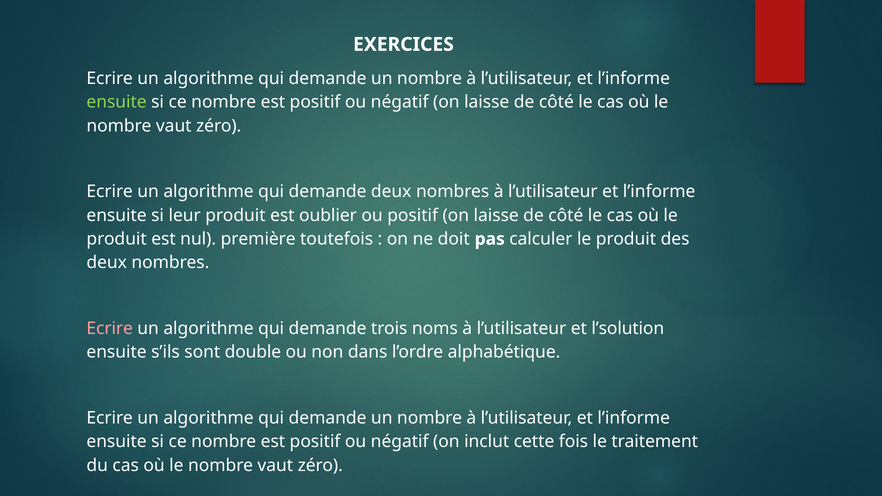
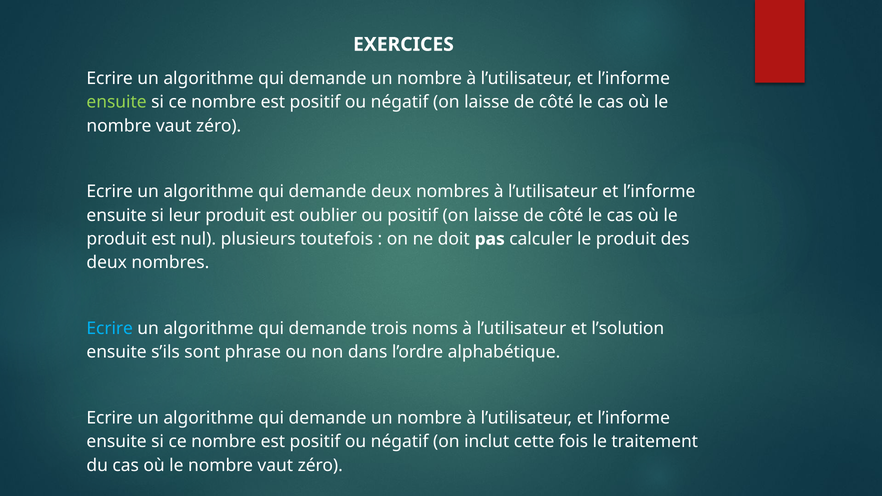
première: première -> plusieurs
Ecrire at (110, 329) colour: pink -> light blue
double: double -> phrase
